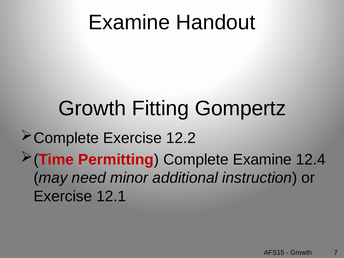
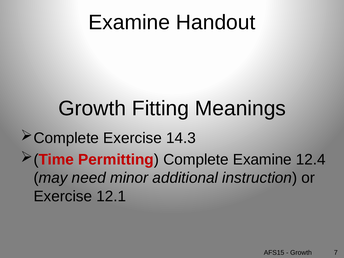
Gompertz: Gompertz -> Meanings
12.2: 12.2 -> 14.3
